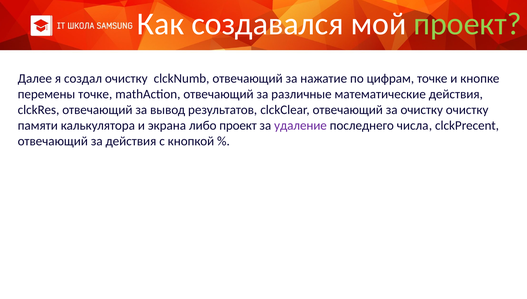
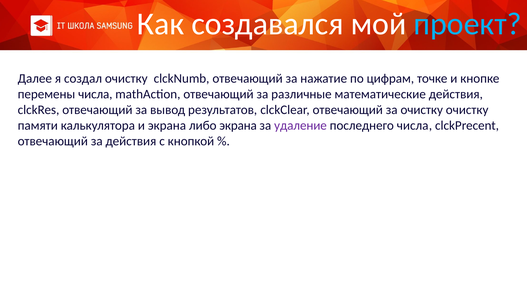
проект at (468, 24) colour: light green -> light blue
перемены точке: точке -> числа
либо проект: проект -> экрана
